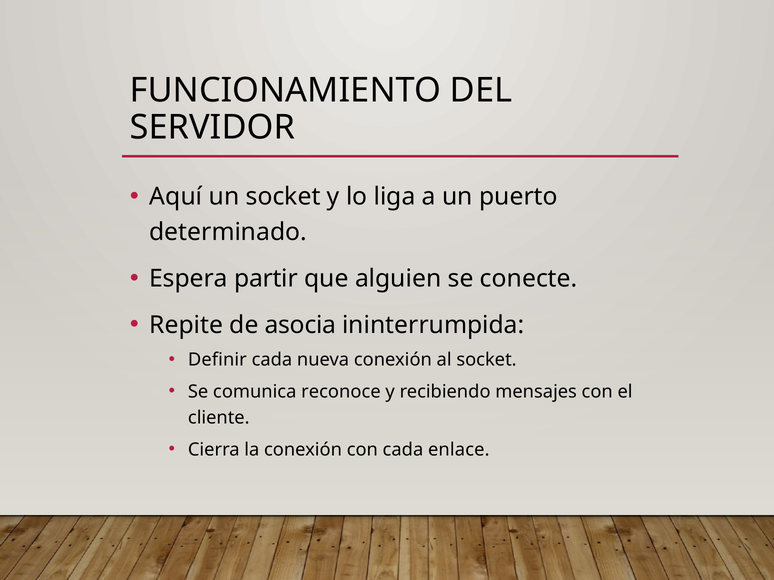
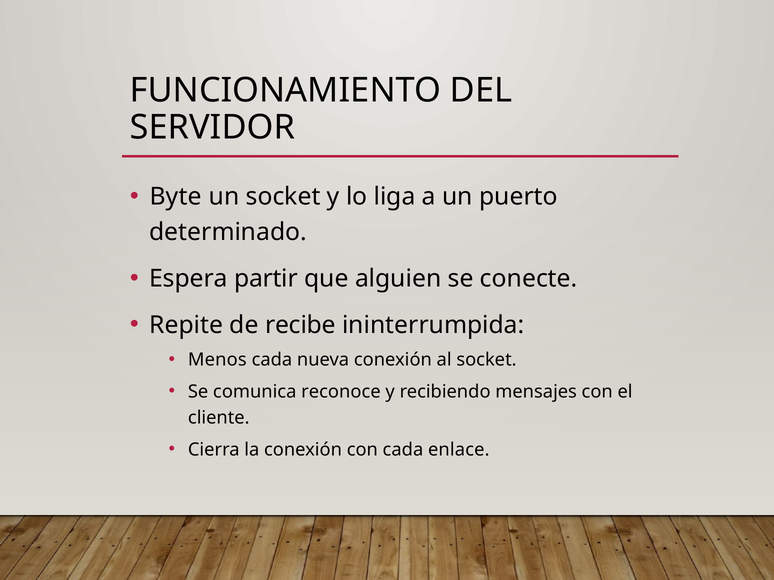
Aquí: Aquí -> Byte
asocia: asocia -> recibe
Definir: Definir -> Menos
